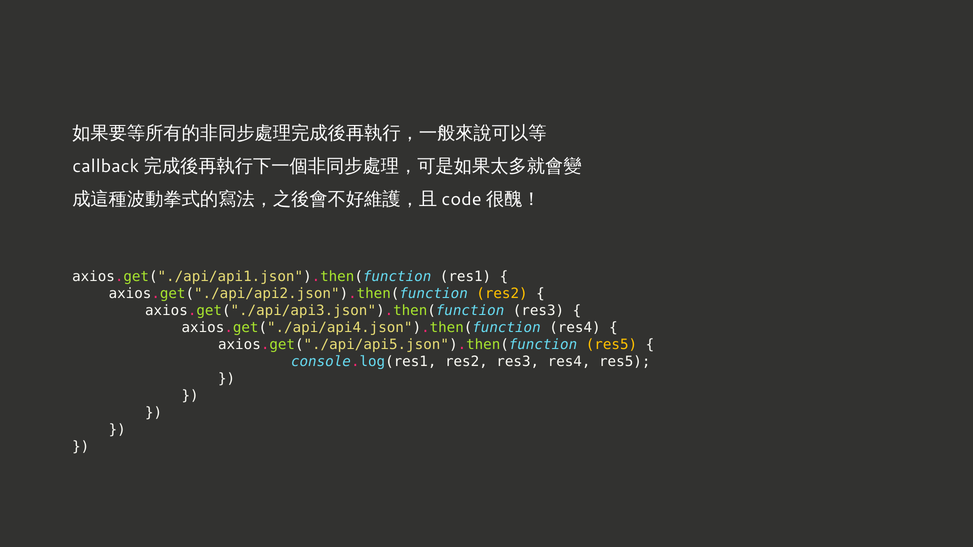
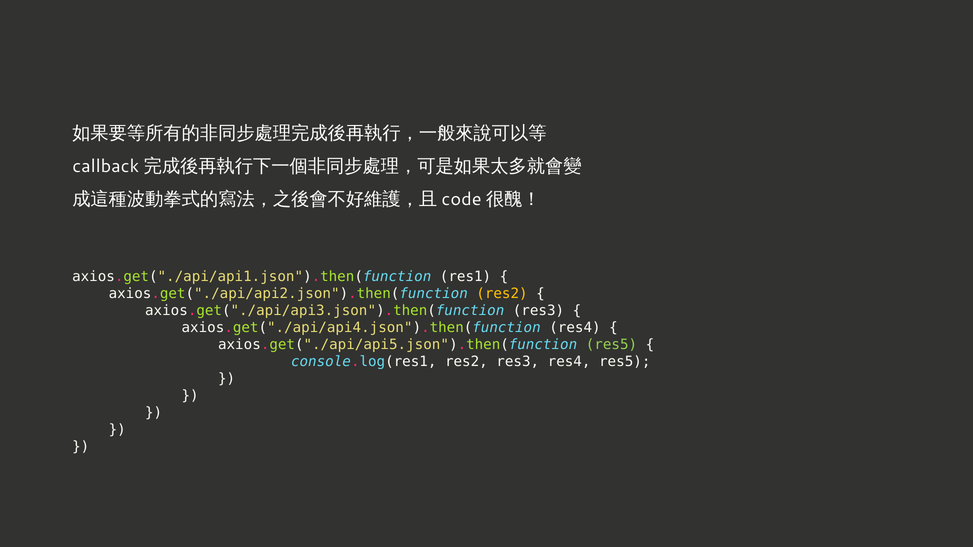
res5 at (611, 345) colour: yellow -> light green
